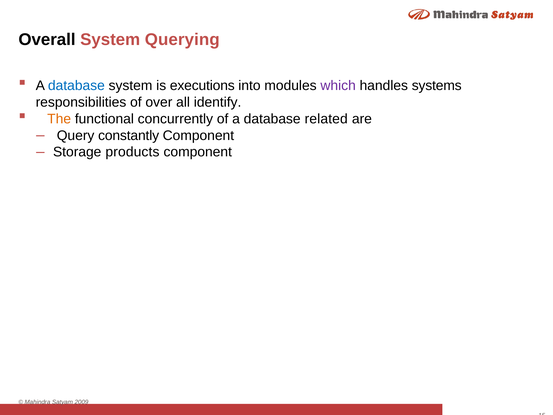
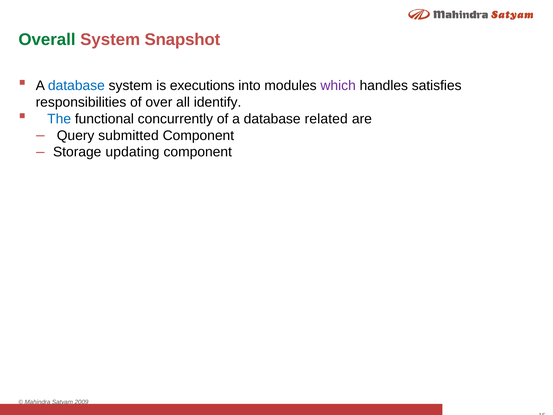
Overall colour: black -> green
Querying: Querying -> Snapshot
systems: systems -> satisfies
The colour: orange -> blue
constantly: constantly -> submitted
products: products -> updating
